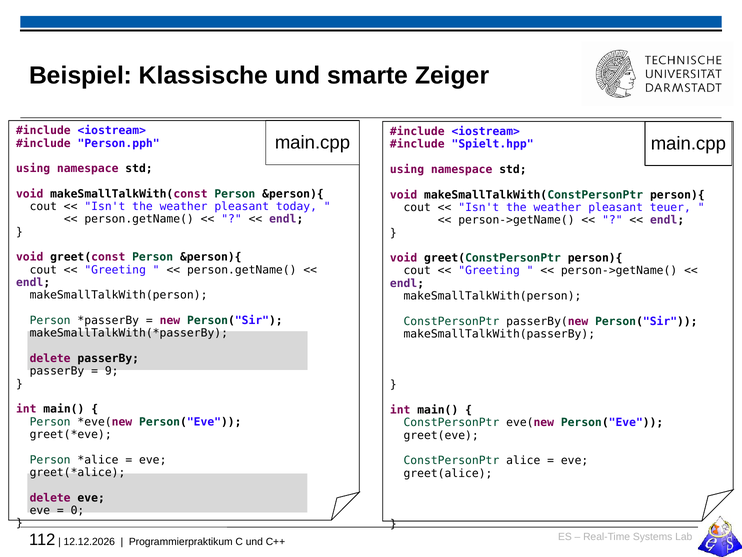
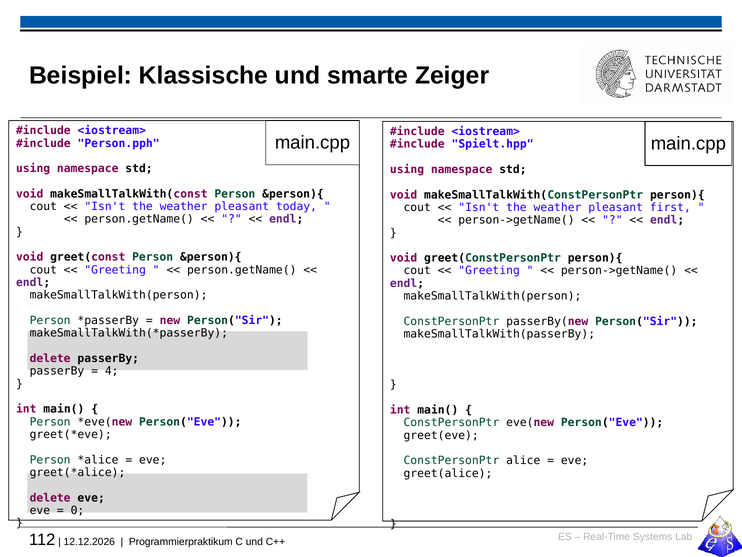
teuer: teuer -> first
9: 9 -> 4
